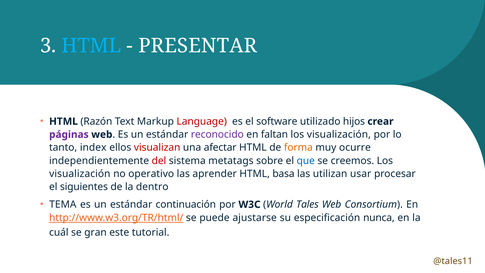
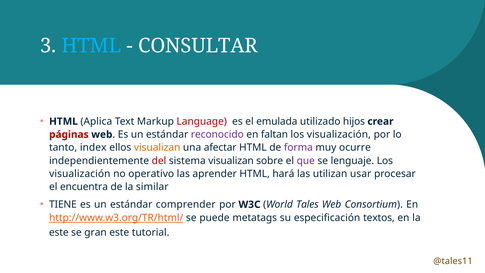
PRESENTAR: PRESENTAR -> CONSULTAR
Razón: Razón -> Aplica
software: software -> emulada
páginas colour: purple -> red
visualizan at (157, 148) colour: red -> orange
forma colour: orange -> purple
sistema metatags: metatags -> visualizan
que colour: blue -> purple
creemos: creemos -> lenguaje
basa: basa -> hará
siguientes: siguientes -> encuentra
dentro: dentro -> similar
TEMA: TEMA -> TIENE
continuación: continuación -> comprender
ajustarse: ajustarse -> metatags
nunca: nunca -> textos
cuál at (59, 232): cuál -> este
